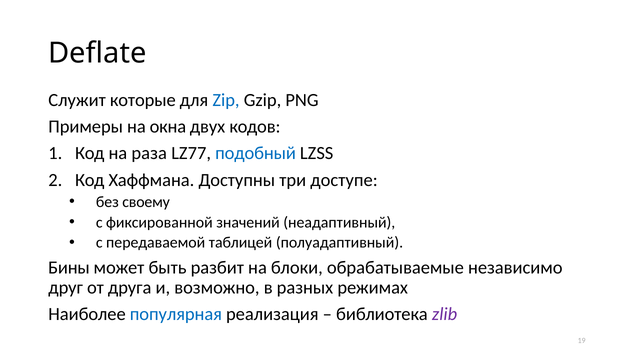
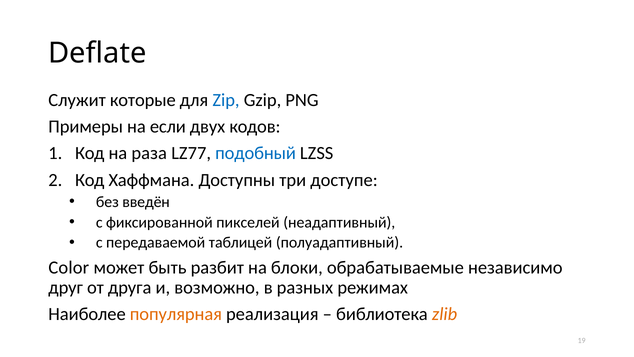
окна: окна -> если
своему: своему -> введён
значений: значений -> пикселей
Бины: Бины -> Color
популярная colour: blue -> orange
zlib colour: purple -> orange
